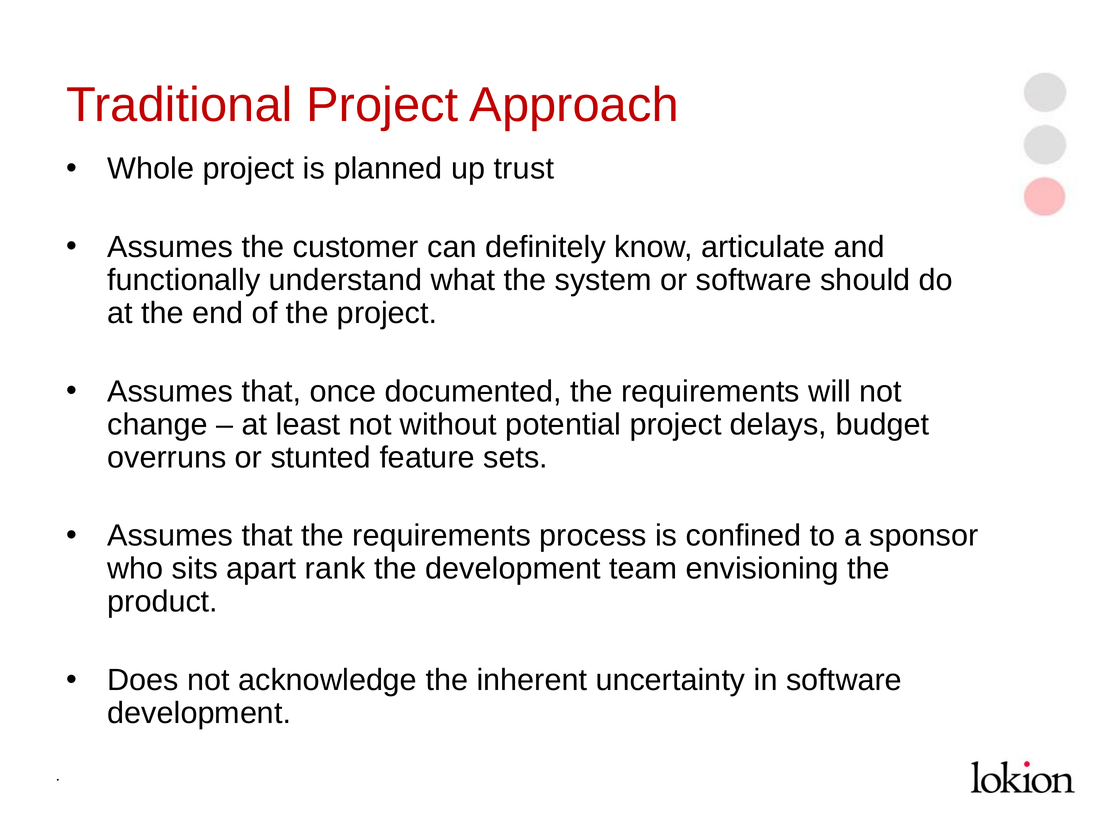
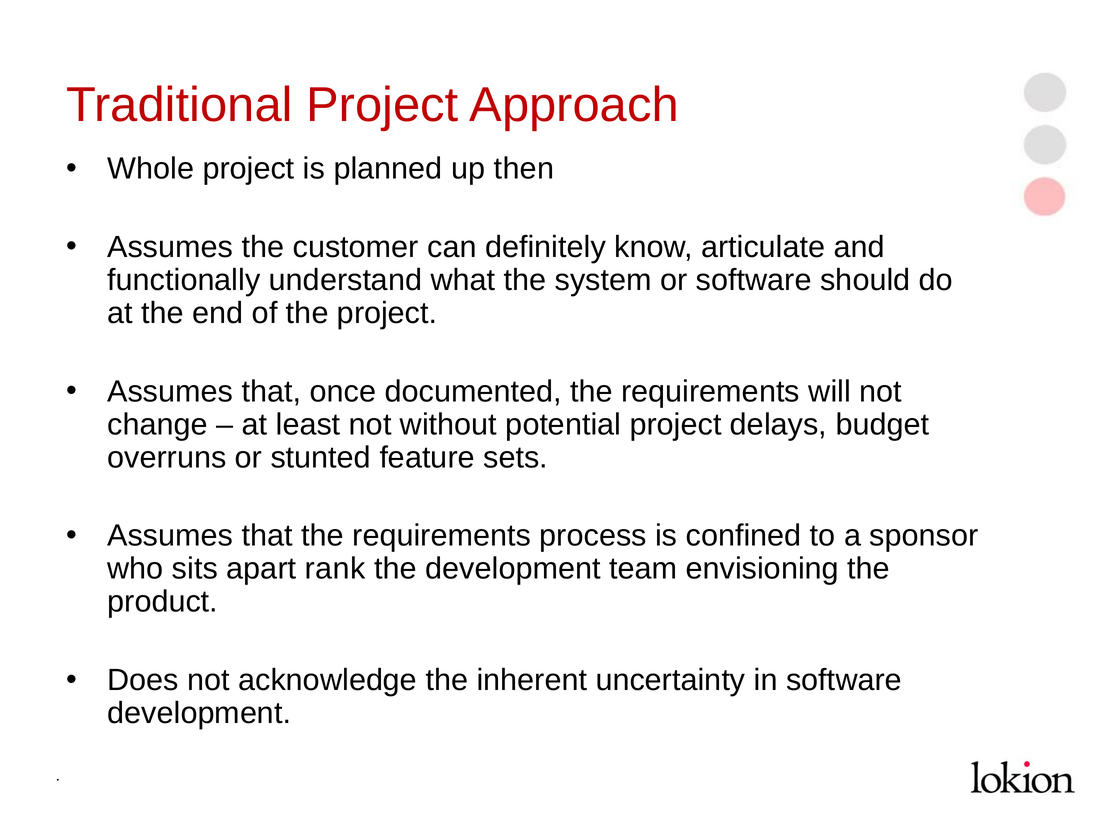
trust: trust -> then
